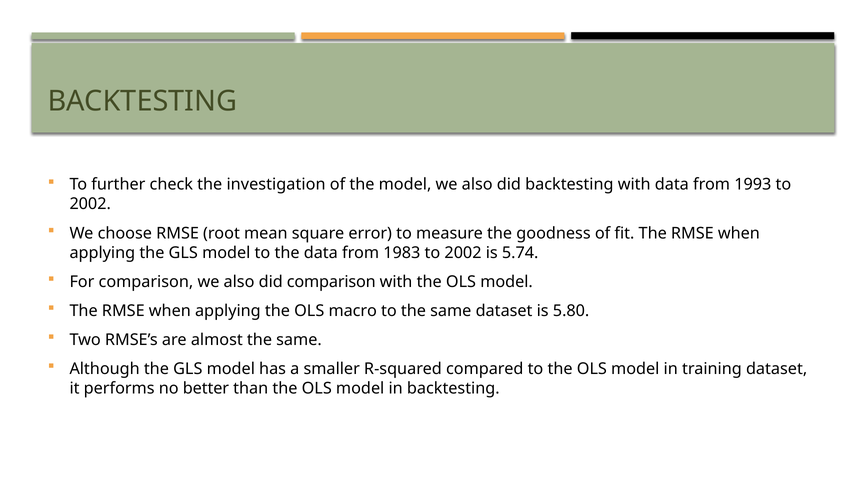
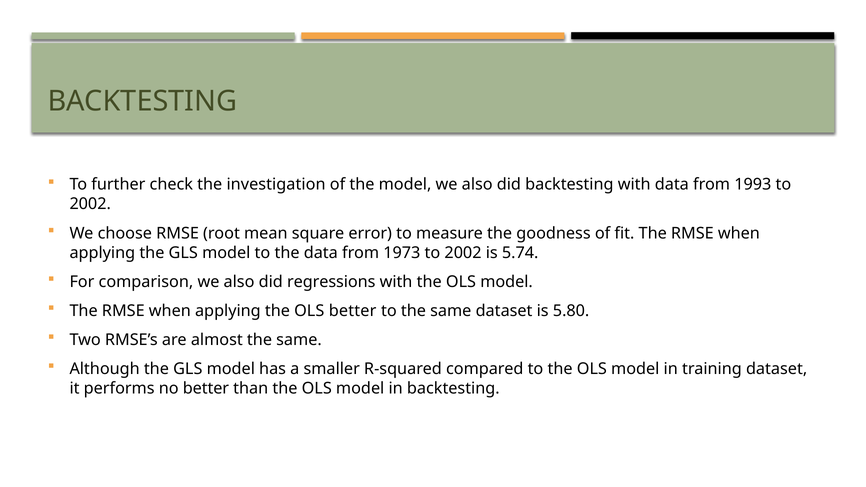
1983: 1983 -> 1973
did comparison: comparison -> regressions
OLS macro: macro -> better
